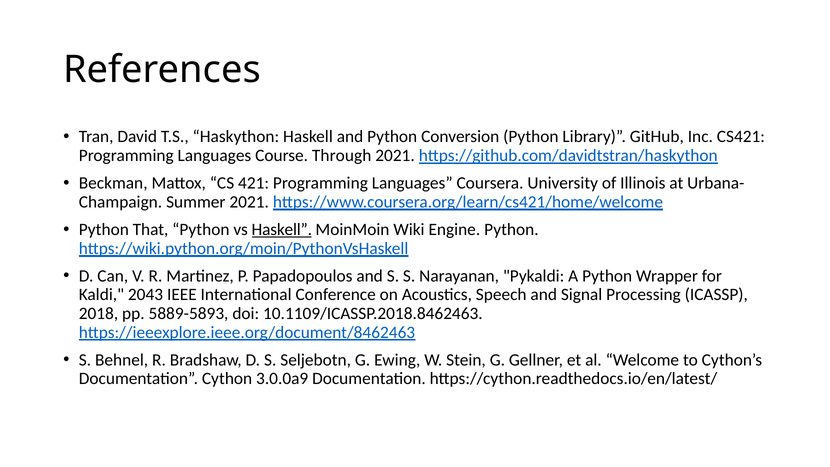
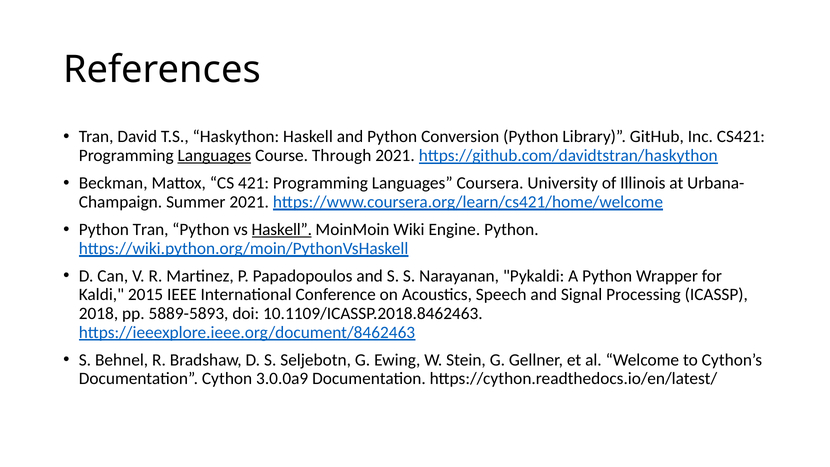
Languages at (214, 156) underline: none -> present
Python That: That -> Tran
2043: 2043 -> 2015
